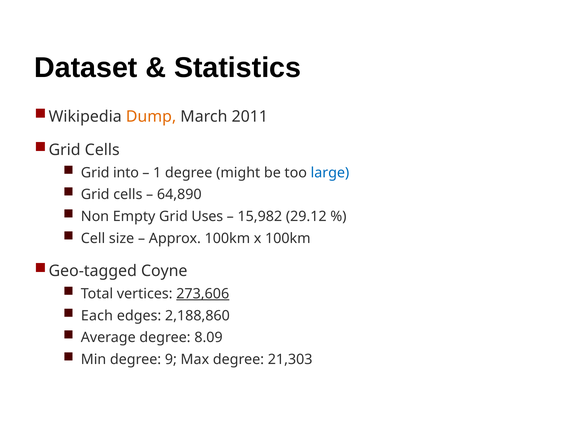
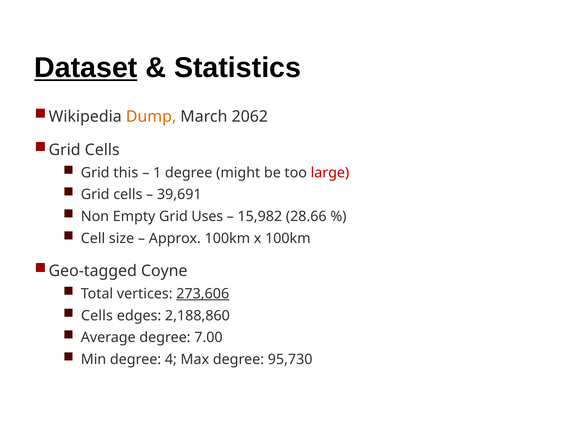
Dataset underline: none -> present
2011: 2011 -> 2062
into: into -> this
large colour: blue -> red
64,890: 64,890 -> 39,691
29.12: 29.12 -> 28.66
Each at (97, 316): Each -> Cells
8.09: 8.09 -> 7.00
9: 9 -> 4
21,303: 21,303 -> 95,730
